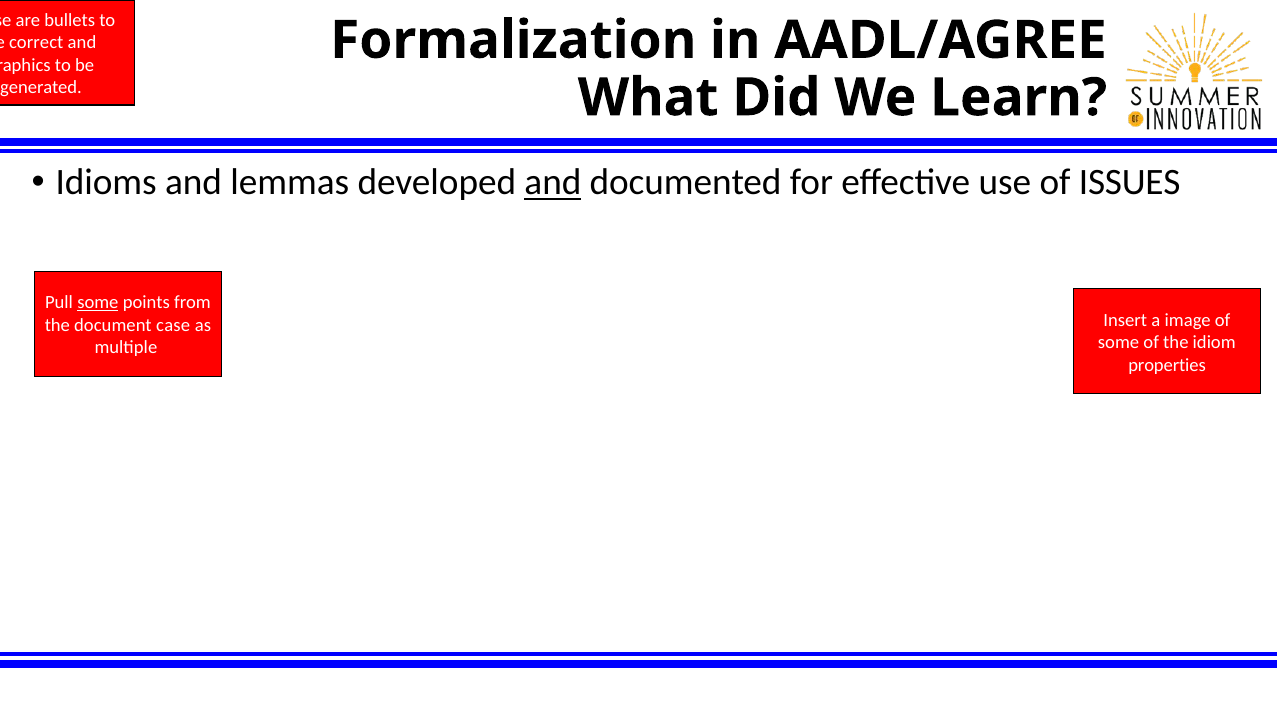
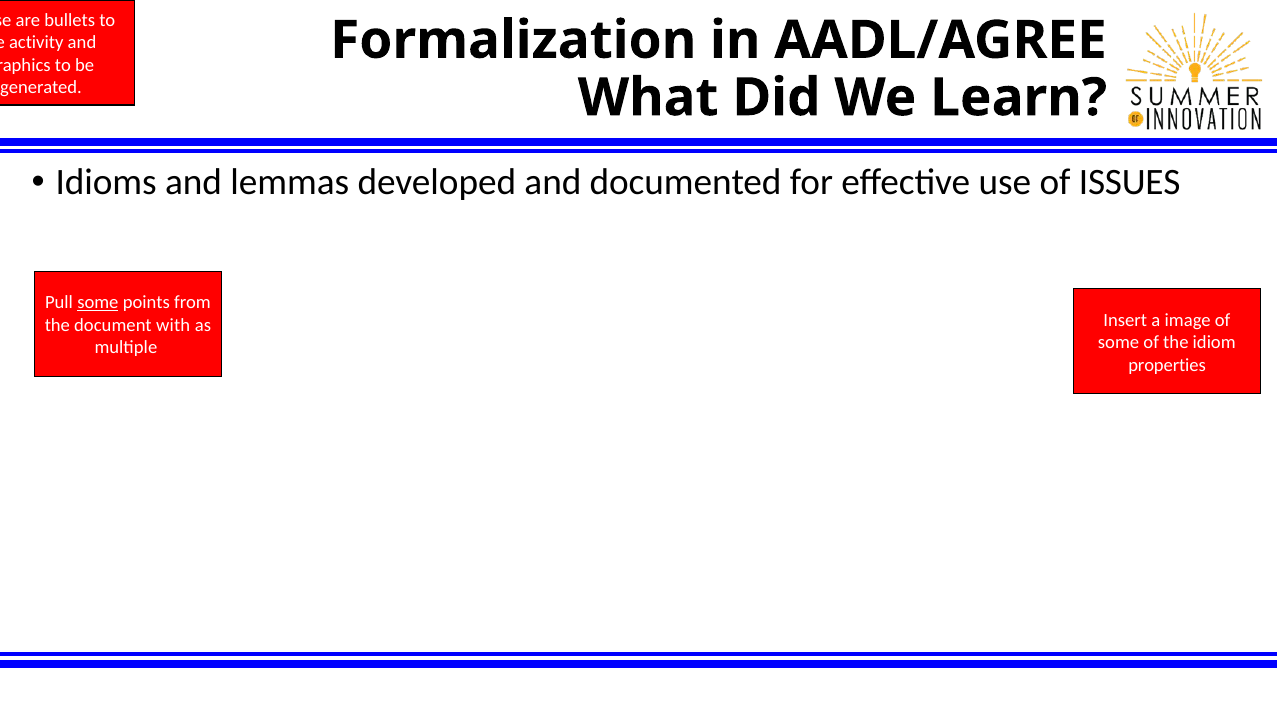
correct: correct -> activity
and at (553, 183) underline: present -> none
case: case -> with
